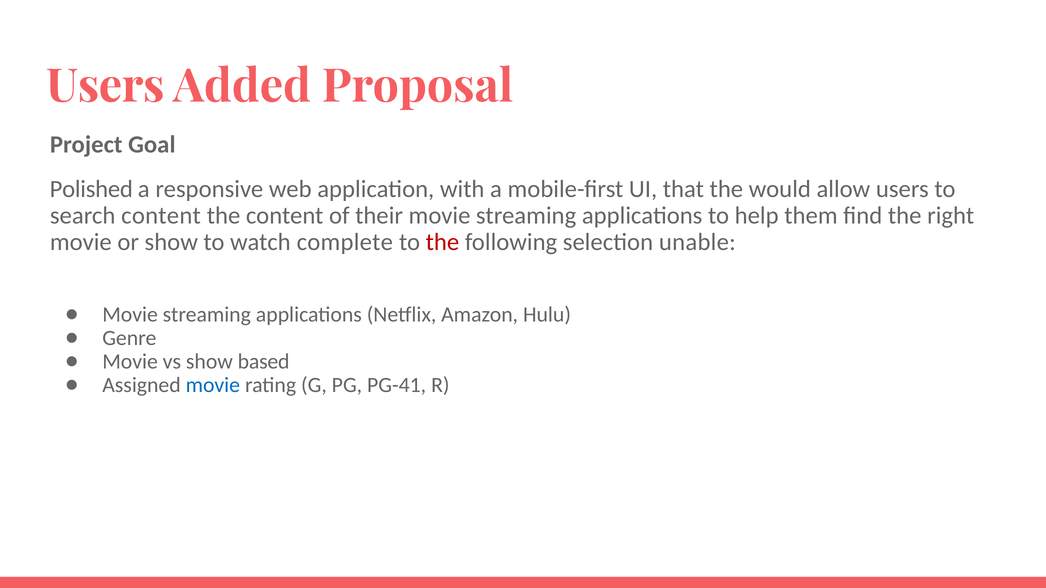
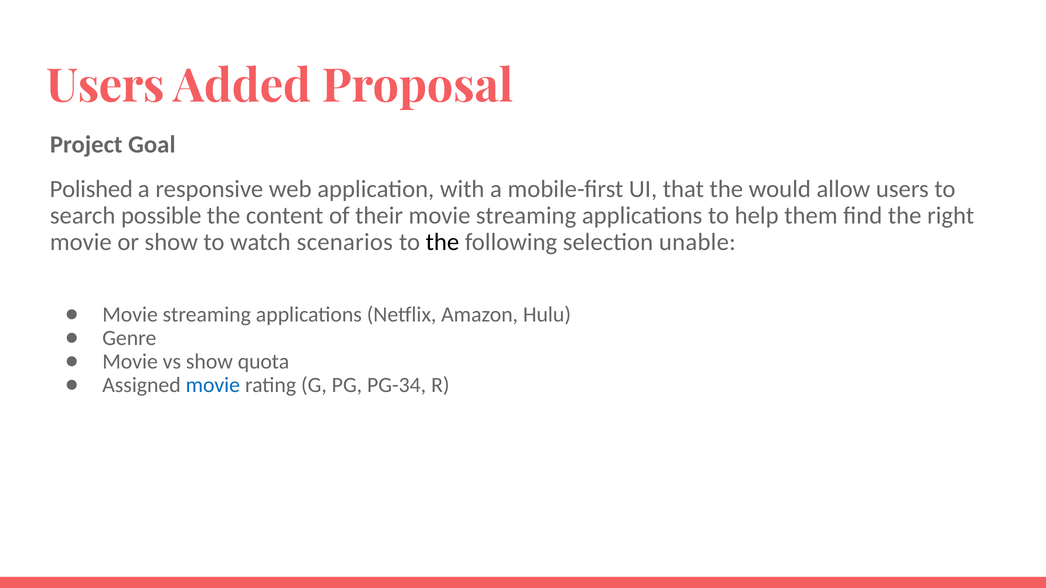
search content: content -> possible
complete: complete -> scenarios
the at (442, 242) colour: red -> black
based: based -> quota
PG-41: PG-41 -> PG-34
